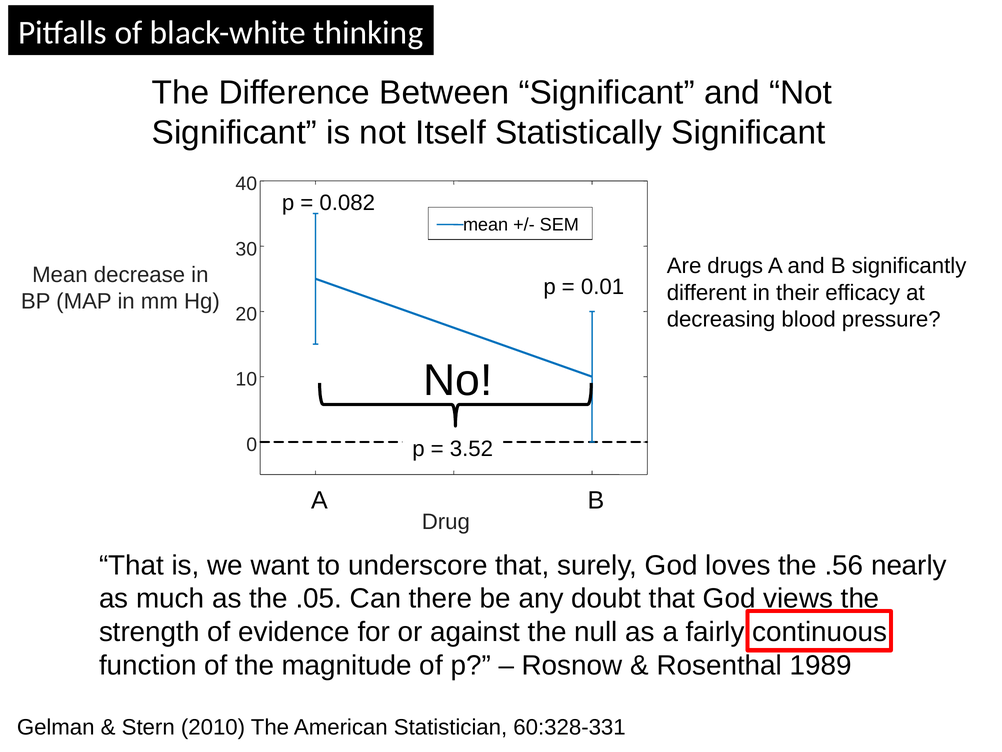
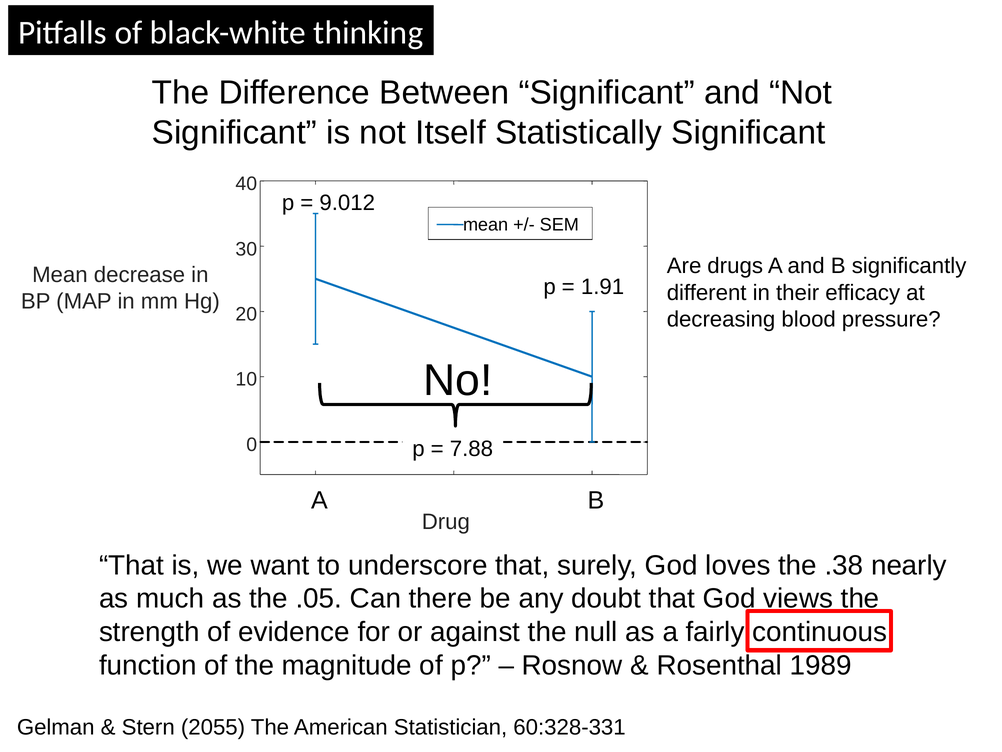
0.082: 0.082 -> 9.012
0.01: 0.01 -> 1.91
3.52: 3.52 -> 7.88
.56: .56 -> .38
2010: 2010 -> 2055
